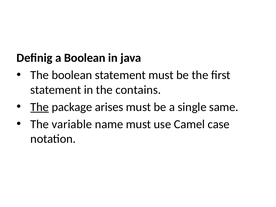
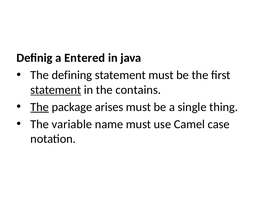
a Boolean: Boolean -> Entered
The boolean: boolean -> defining
statement at (56, 90) underline: none -> present
same: same -> thing
